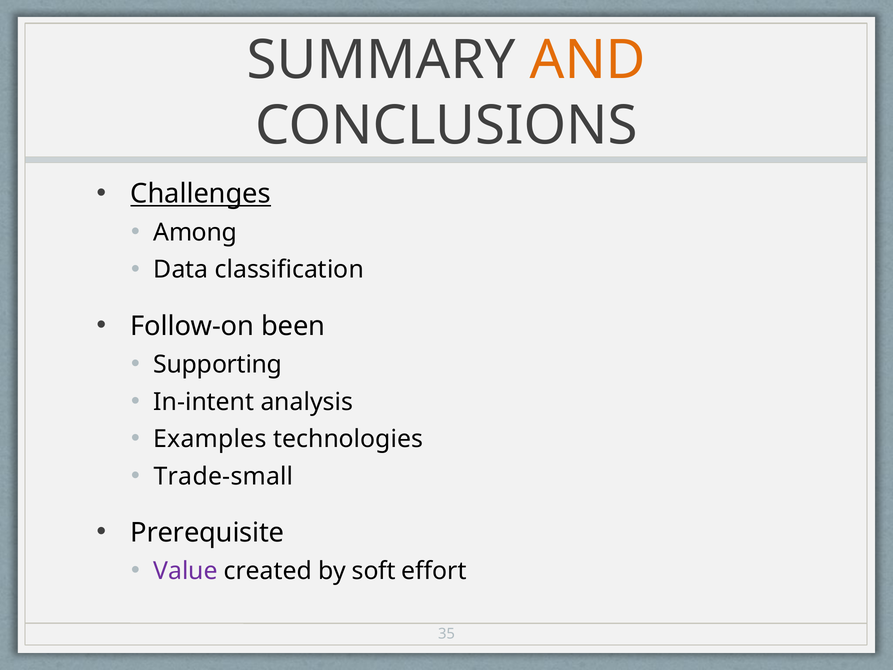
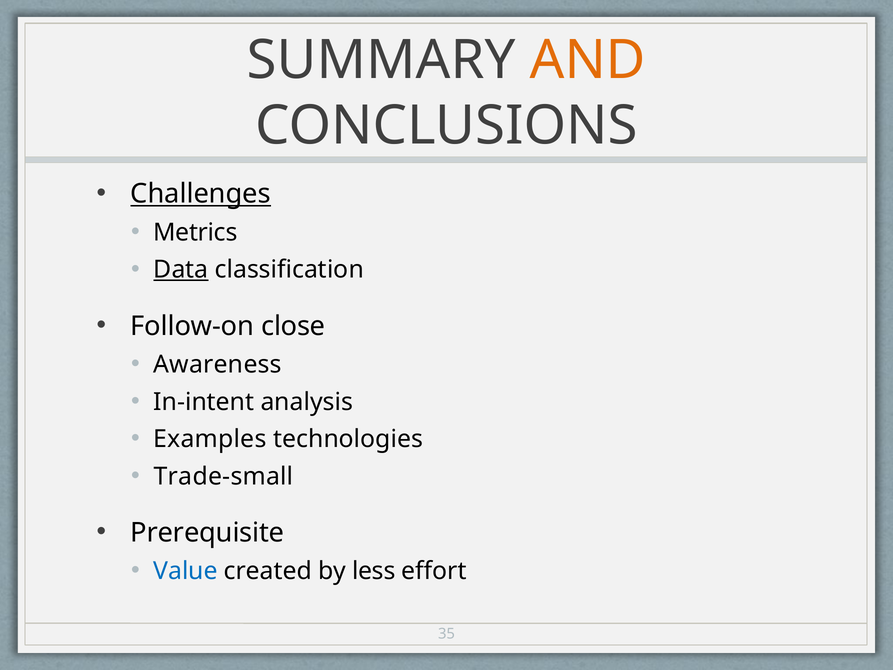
Among: Among -> Metrics
Data underline: none -> present
been: been -> close
Supporting: Supporting -> Awareness
Value colour: purple -> blue
soft: soft -> less
